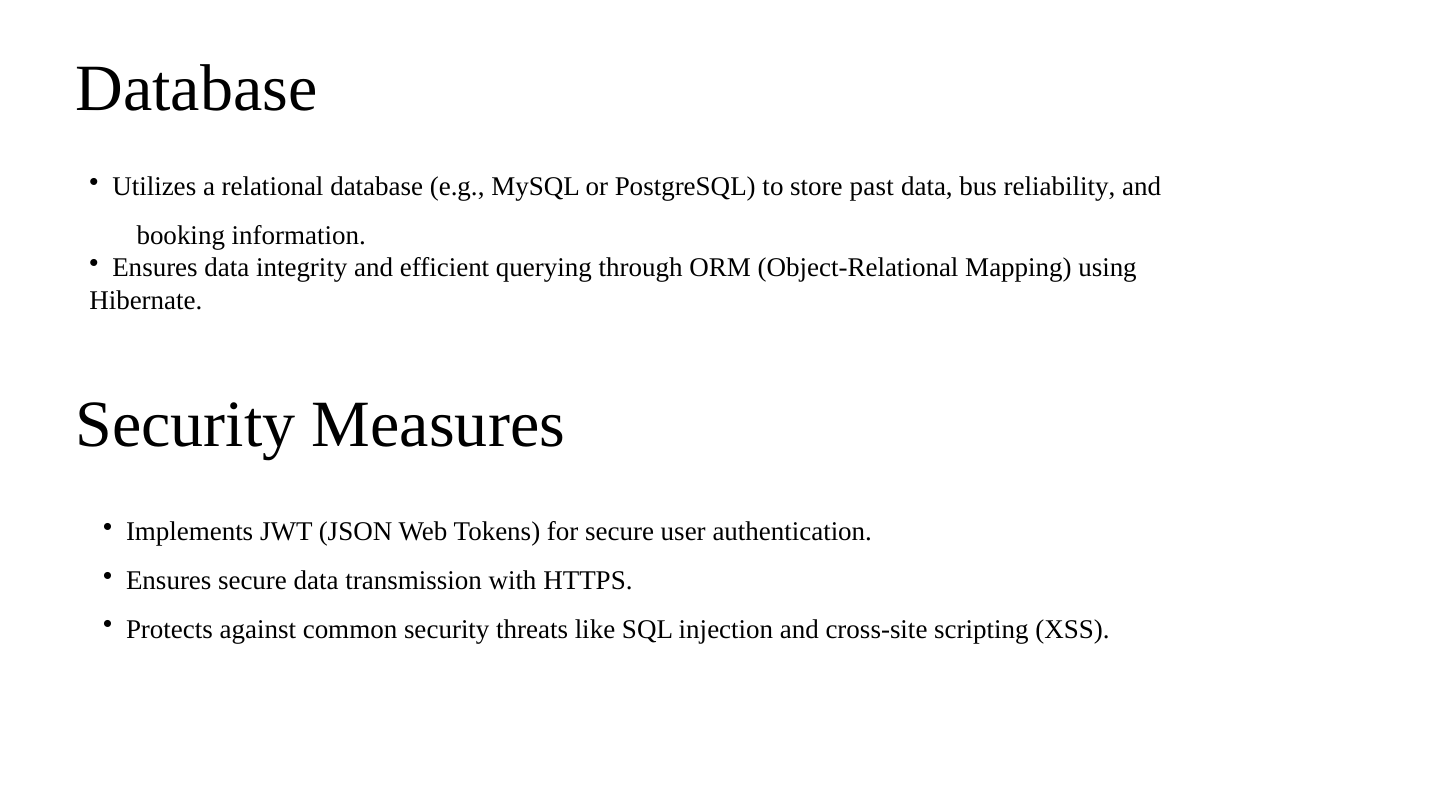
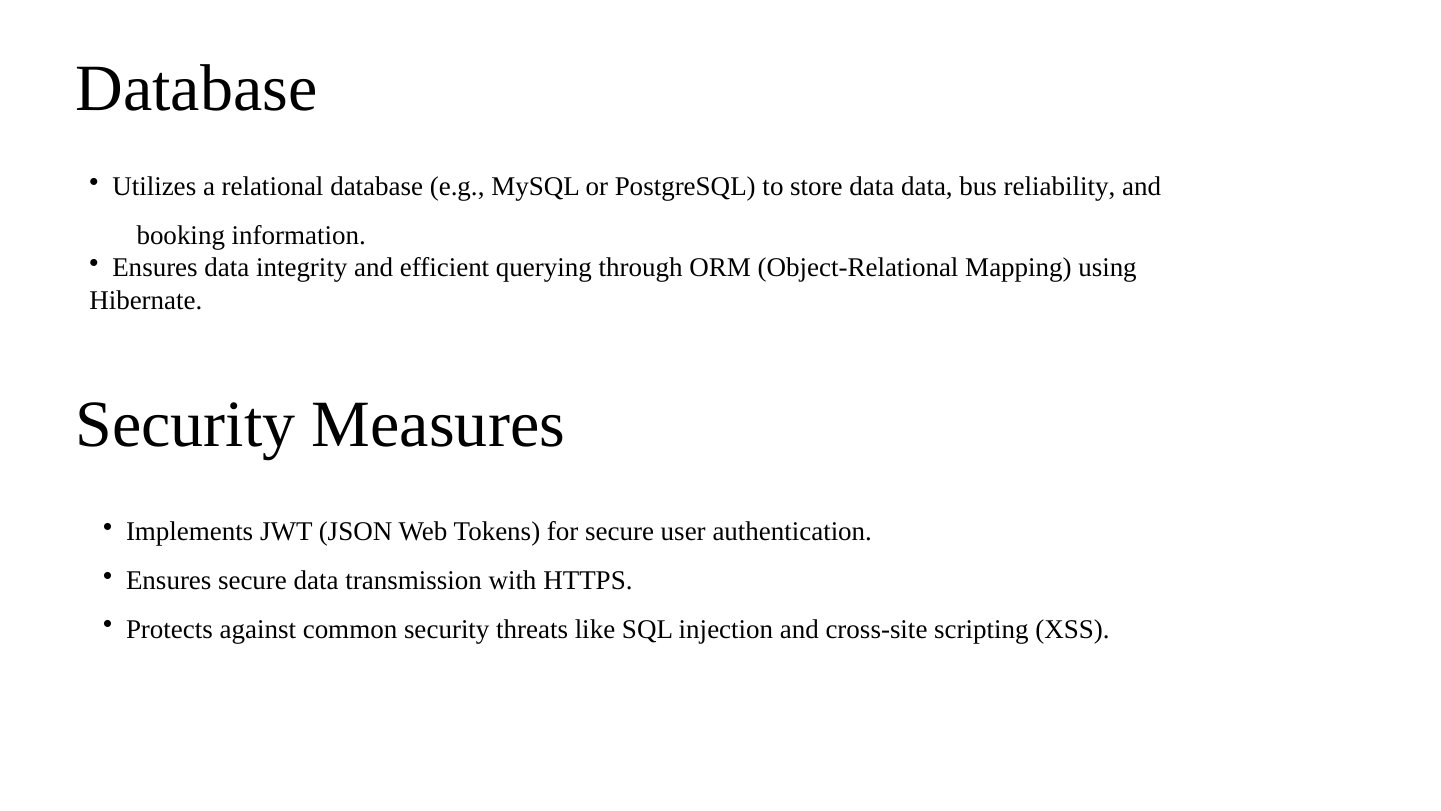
store past: past -> data
